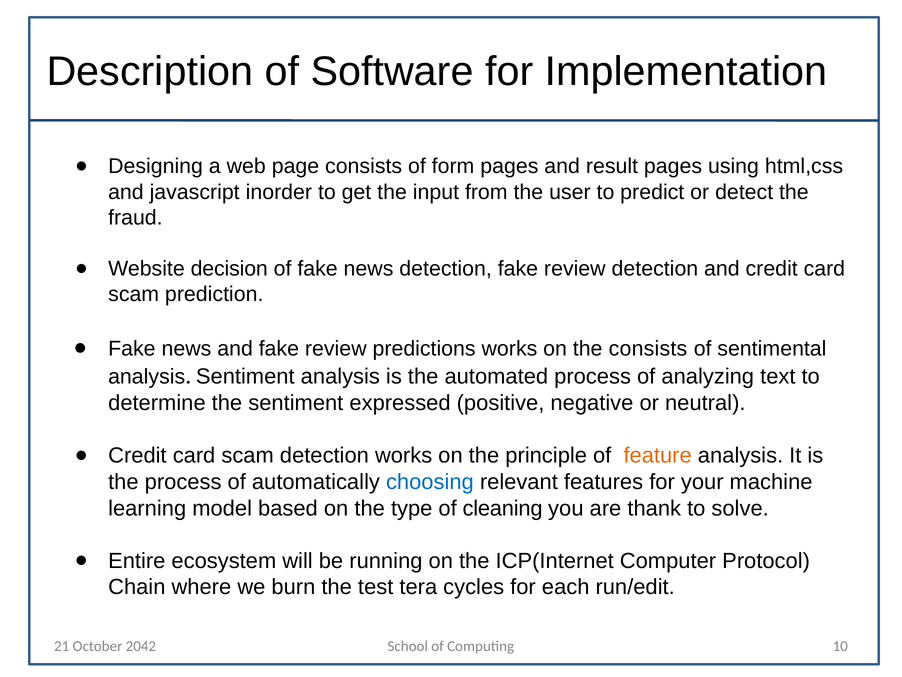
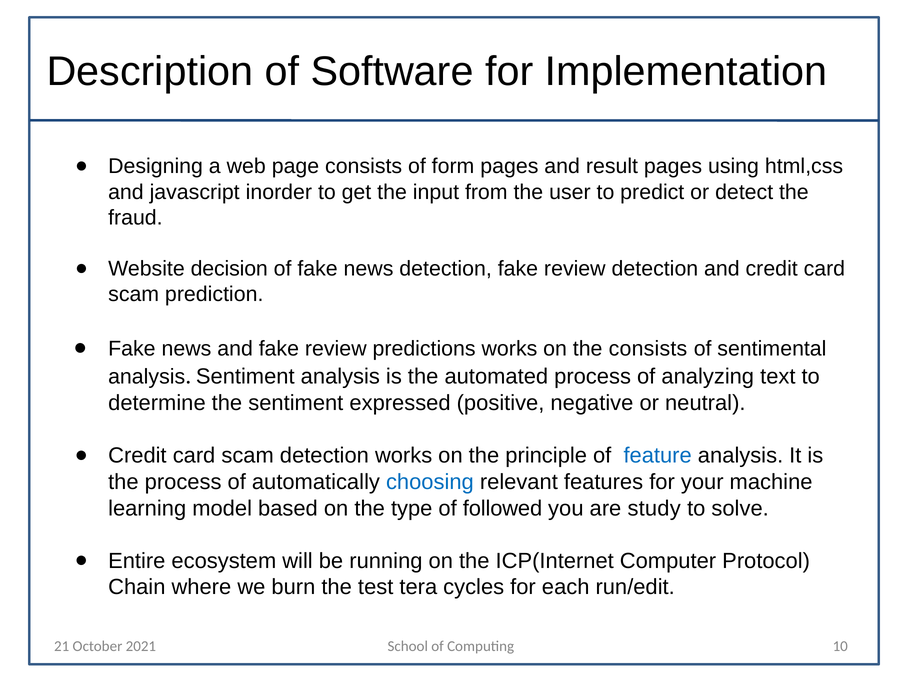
feature colour: orange -> blue
cleaning: cleaning -> followed
thank: thank -> study
2042: 2042 -> 2021
